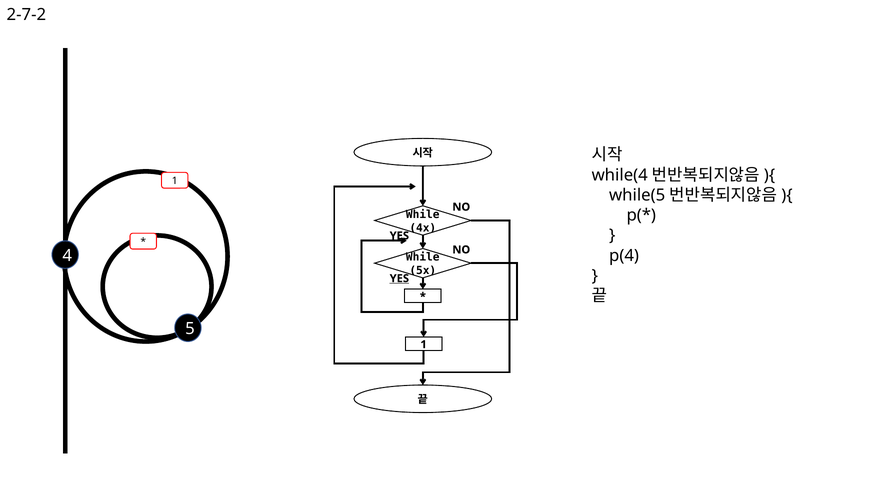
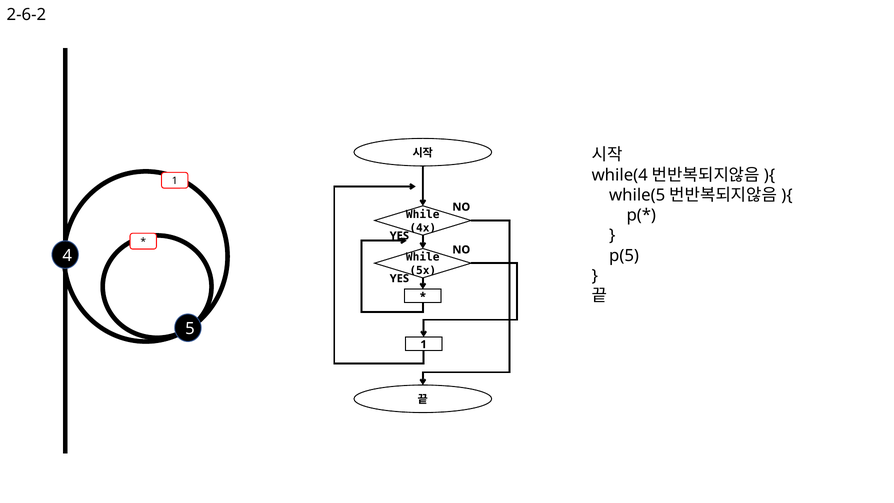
2-7-2: 2-7-2 -> 2-6-2
p(4: p(4 -> p(5
YES at (399, 278) underline: present -> none
